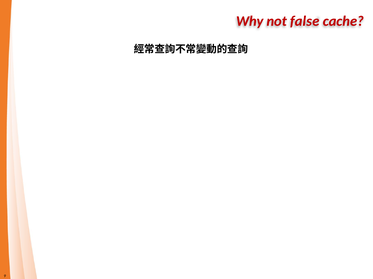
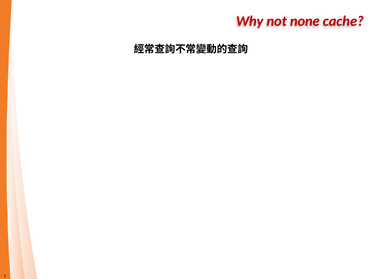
false: false -> none
